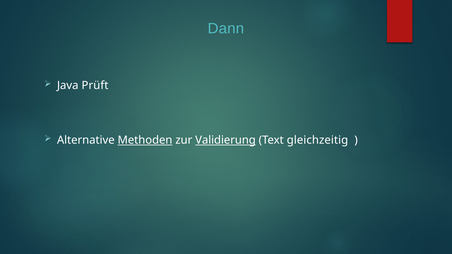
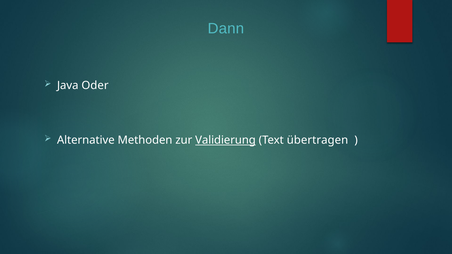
Prüft: Prüft -> Oder
Methoden underline: present -> none
gleichzeitig: gleichzeitig -> übertragen
